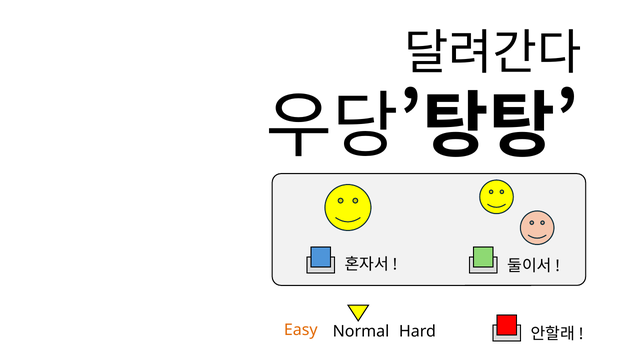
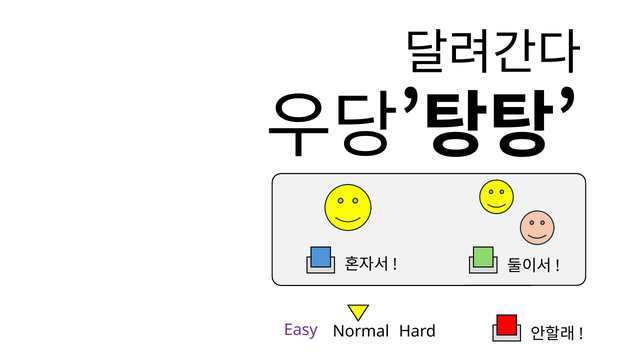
Easy colour: orange -> purple
